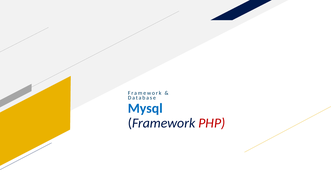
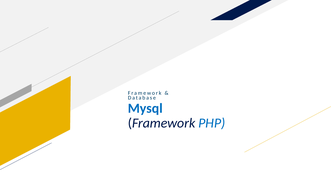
PHP colour: red -> blue
